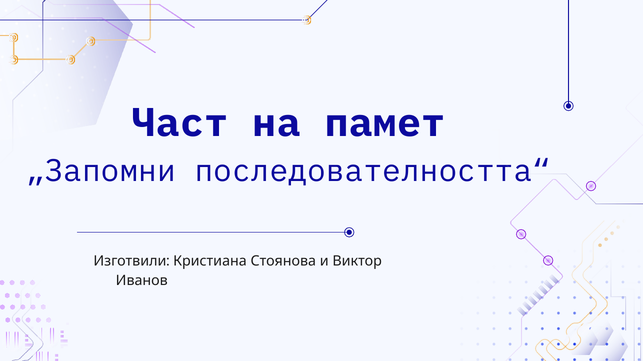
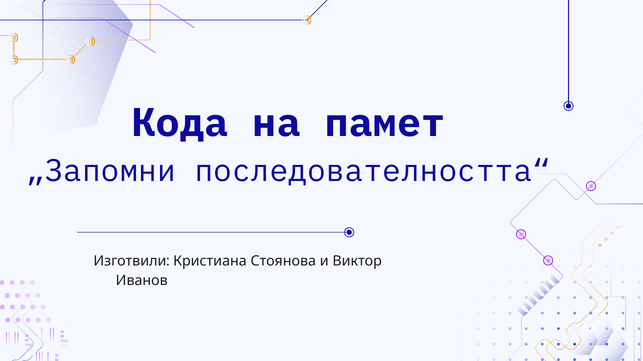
Част: Част -> Кода
